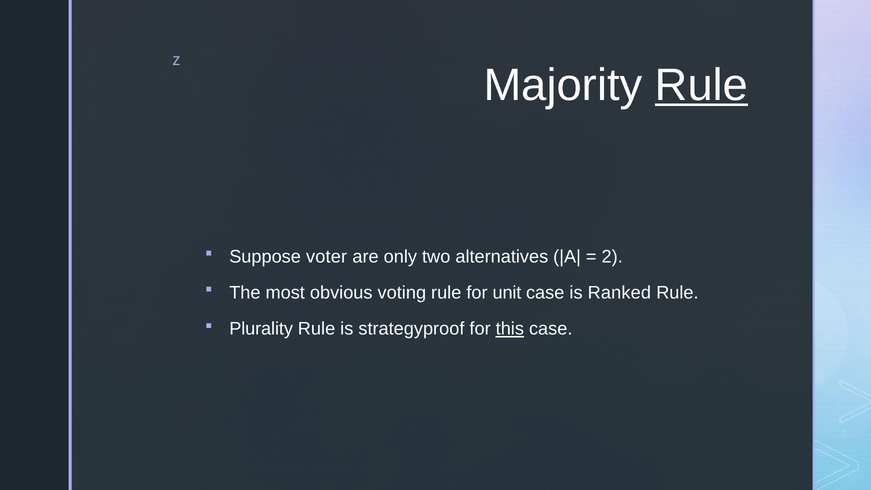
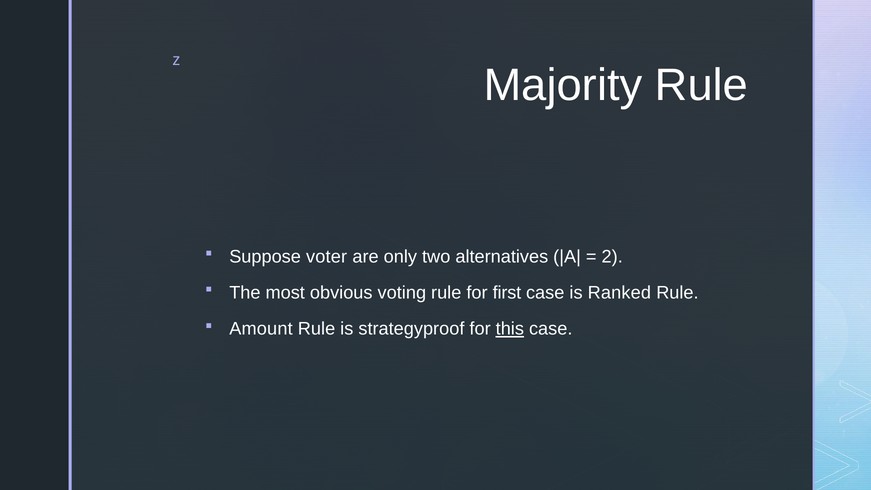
Rule at (702, 85) underline: present -> none
unit: unit -> first
Plurality: Plurality -> Amount
